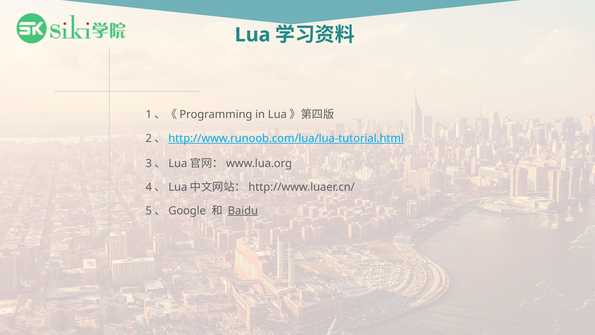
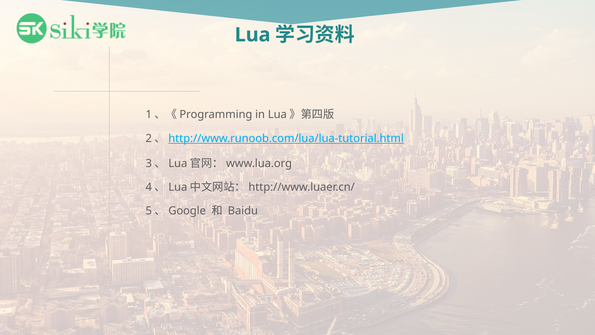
Baidu underline: present -> none
